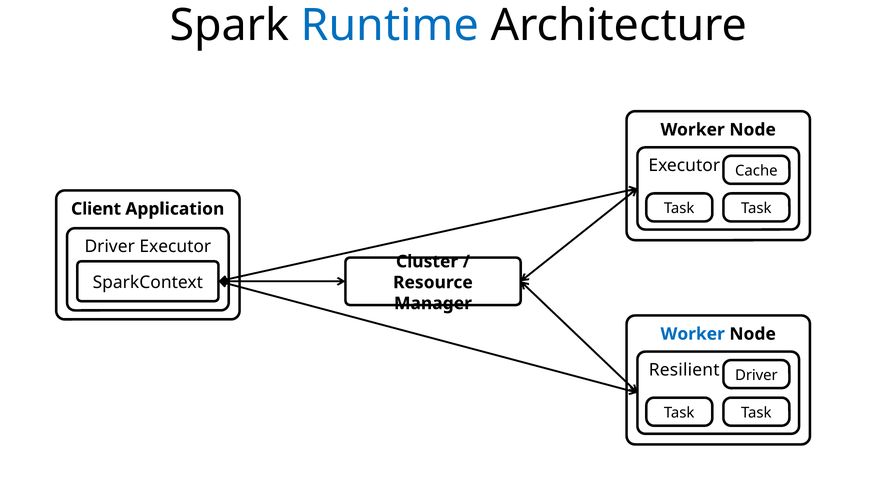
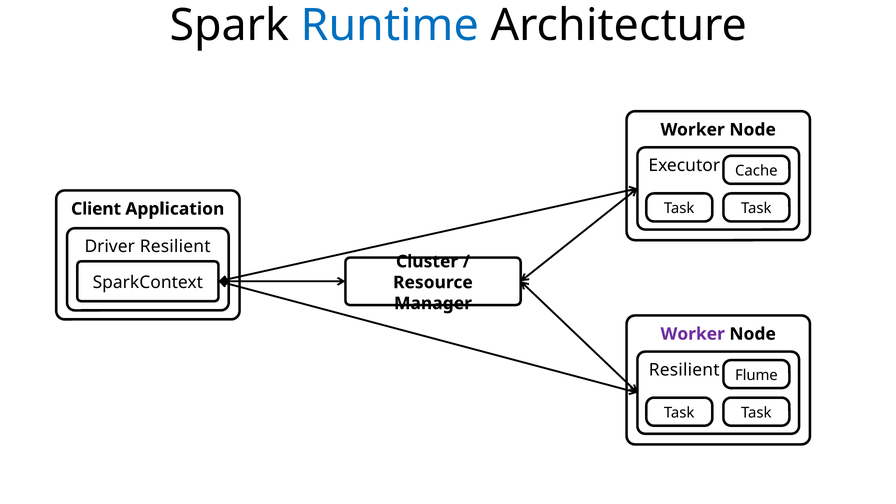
Driver Executor: Executor -> Resilient
Worker at (693, 334) colour: blue -> purple
Driver at (756, 375): Driver -> Flume
